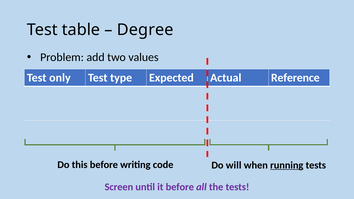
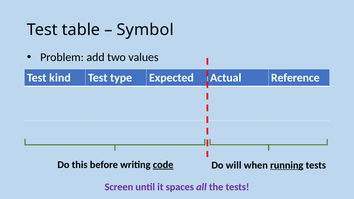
Degree: Degree -> Symbol
only: only -> kind
code underline: none -> present
it before: before -> spaces
